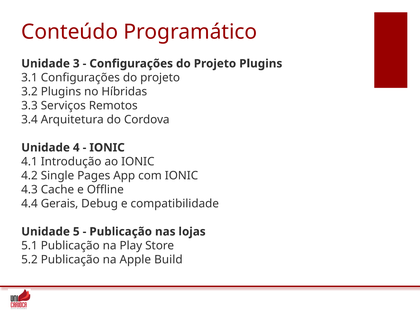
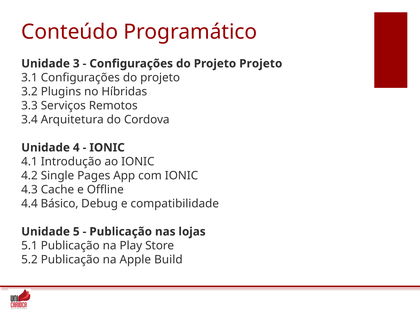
Projeto Plugins: Plugins -> Projeto
Gerais: Gerais -> Básico
